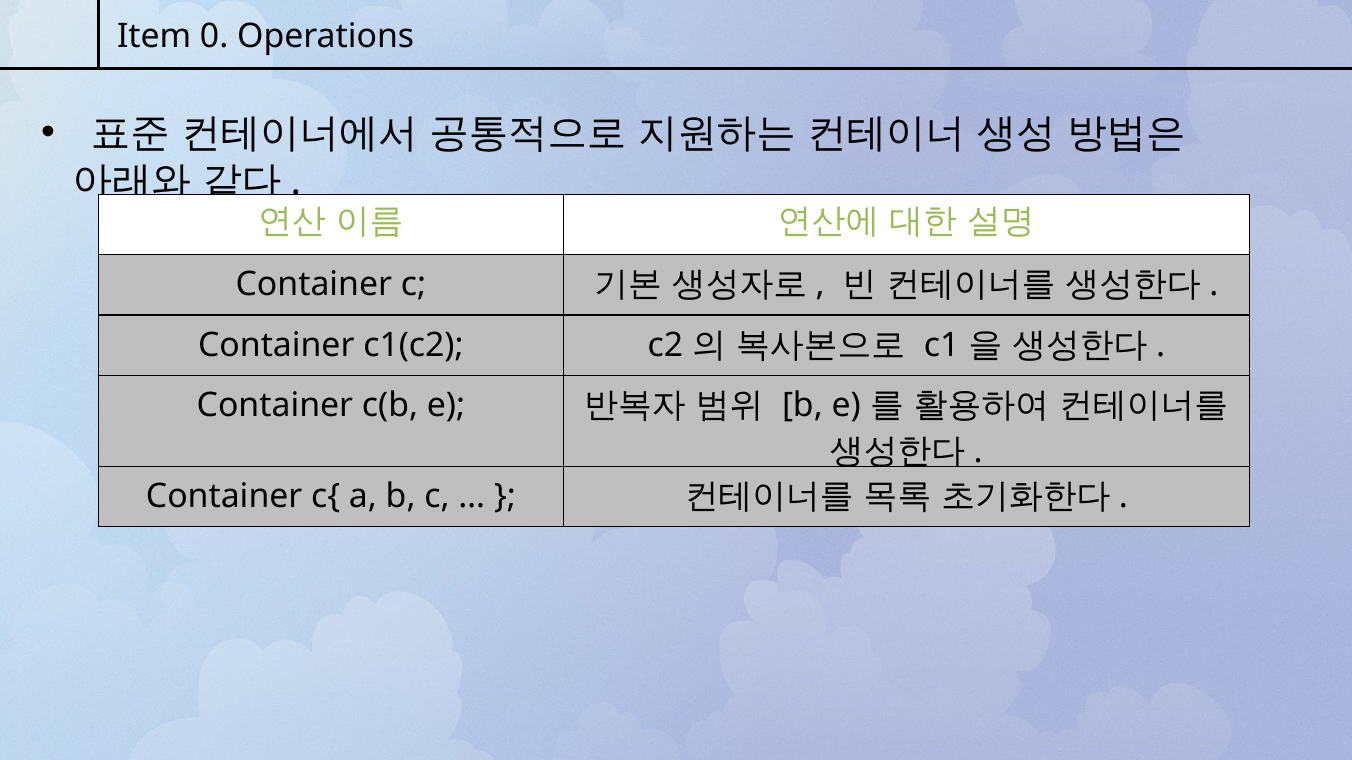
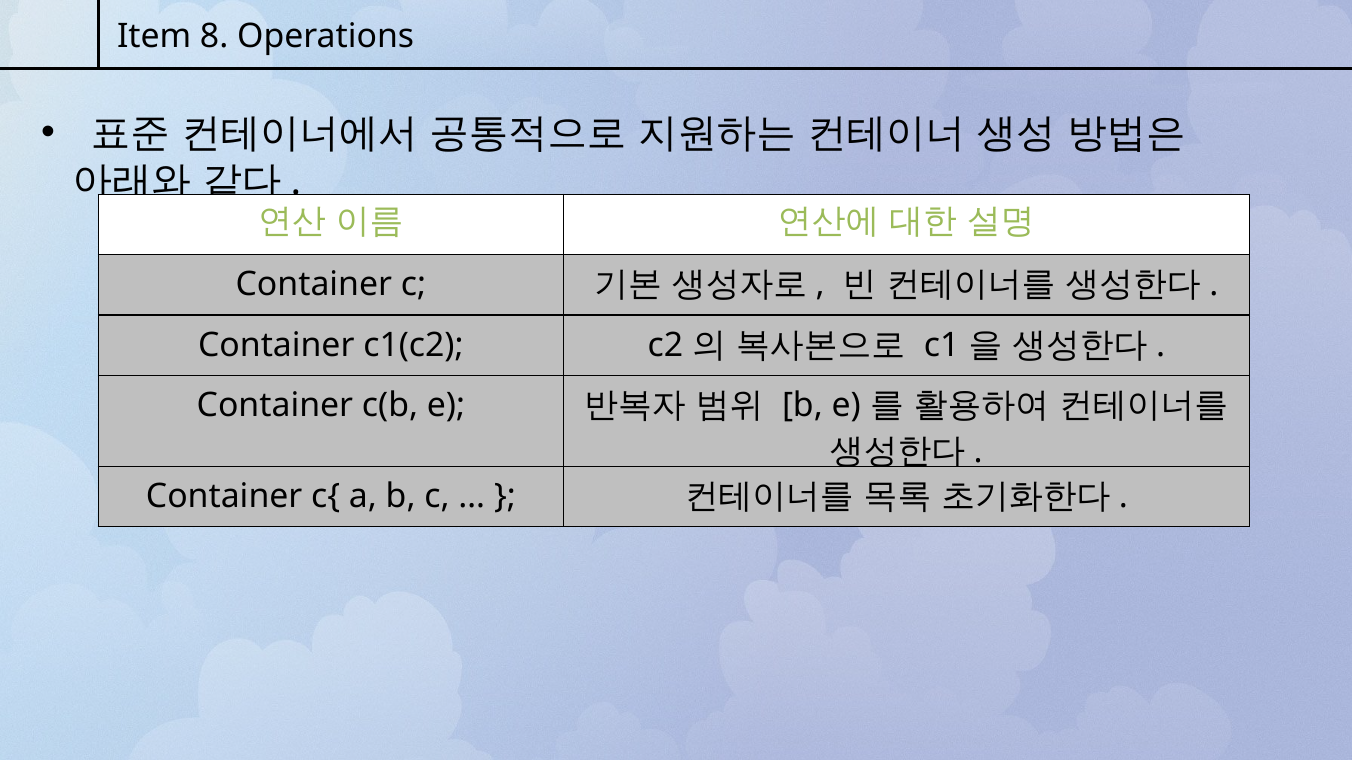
0: 0 -> 8
